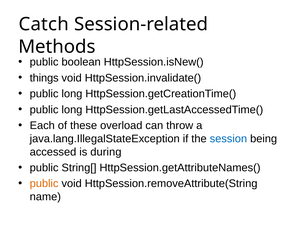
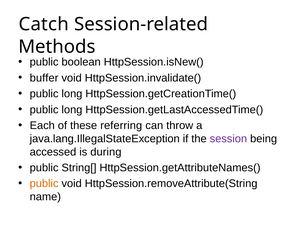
things: things -> buffer
overload: overload -> referring
session colour: blue -> purple
